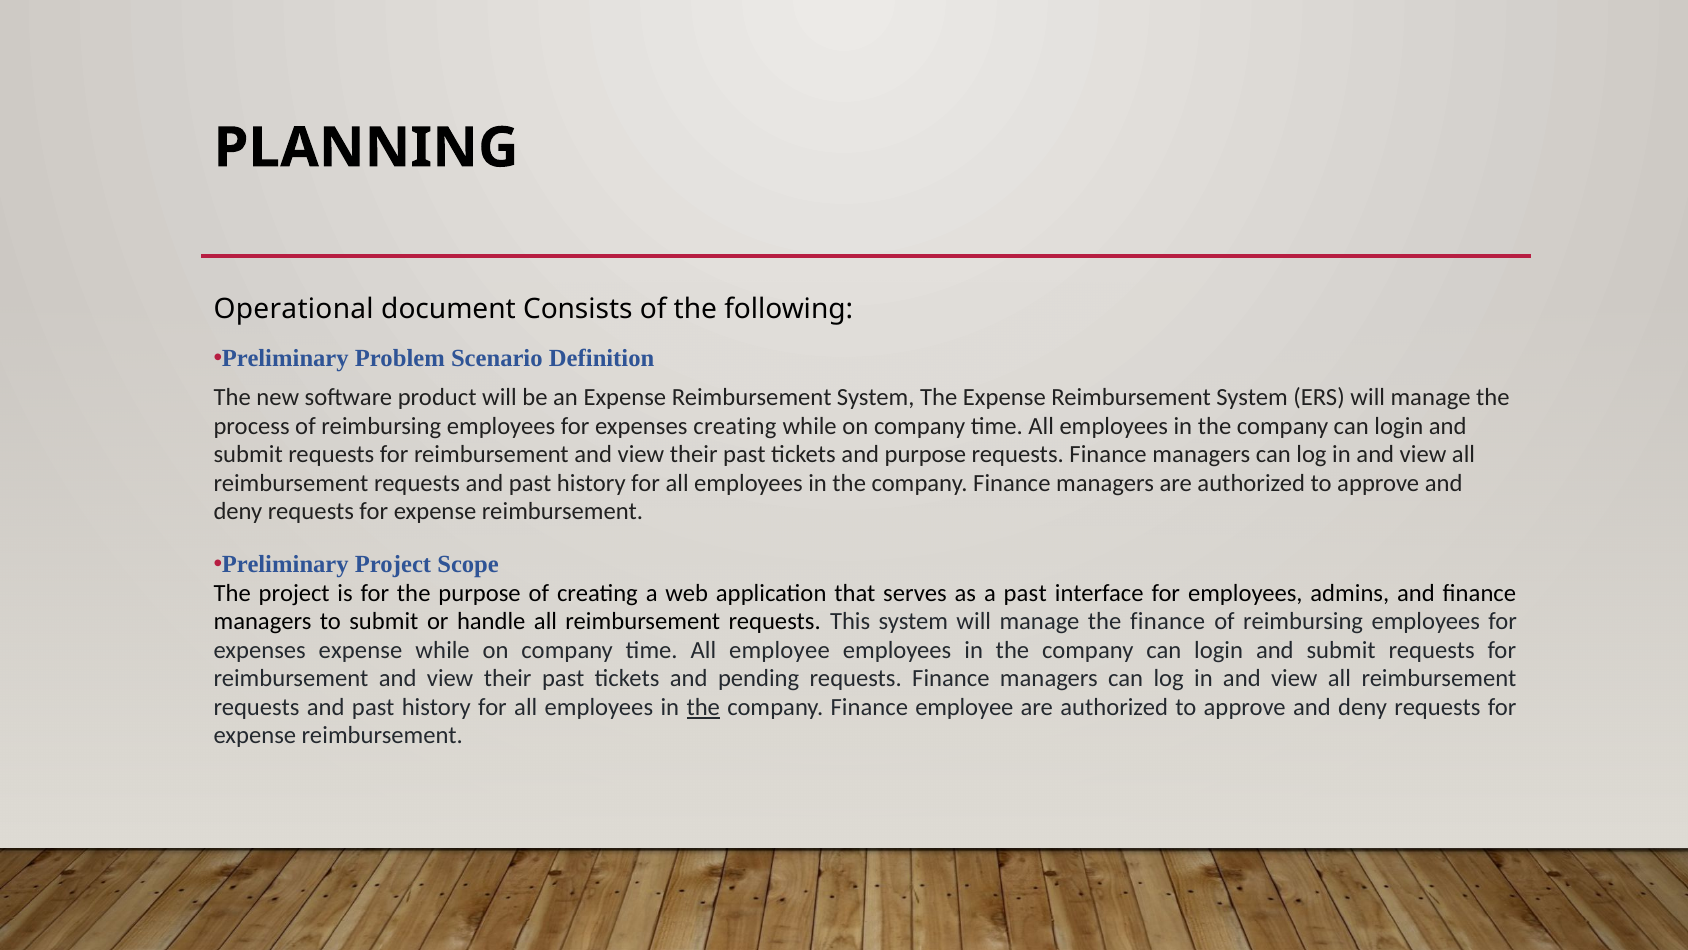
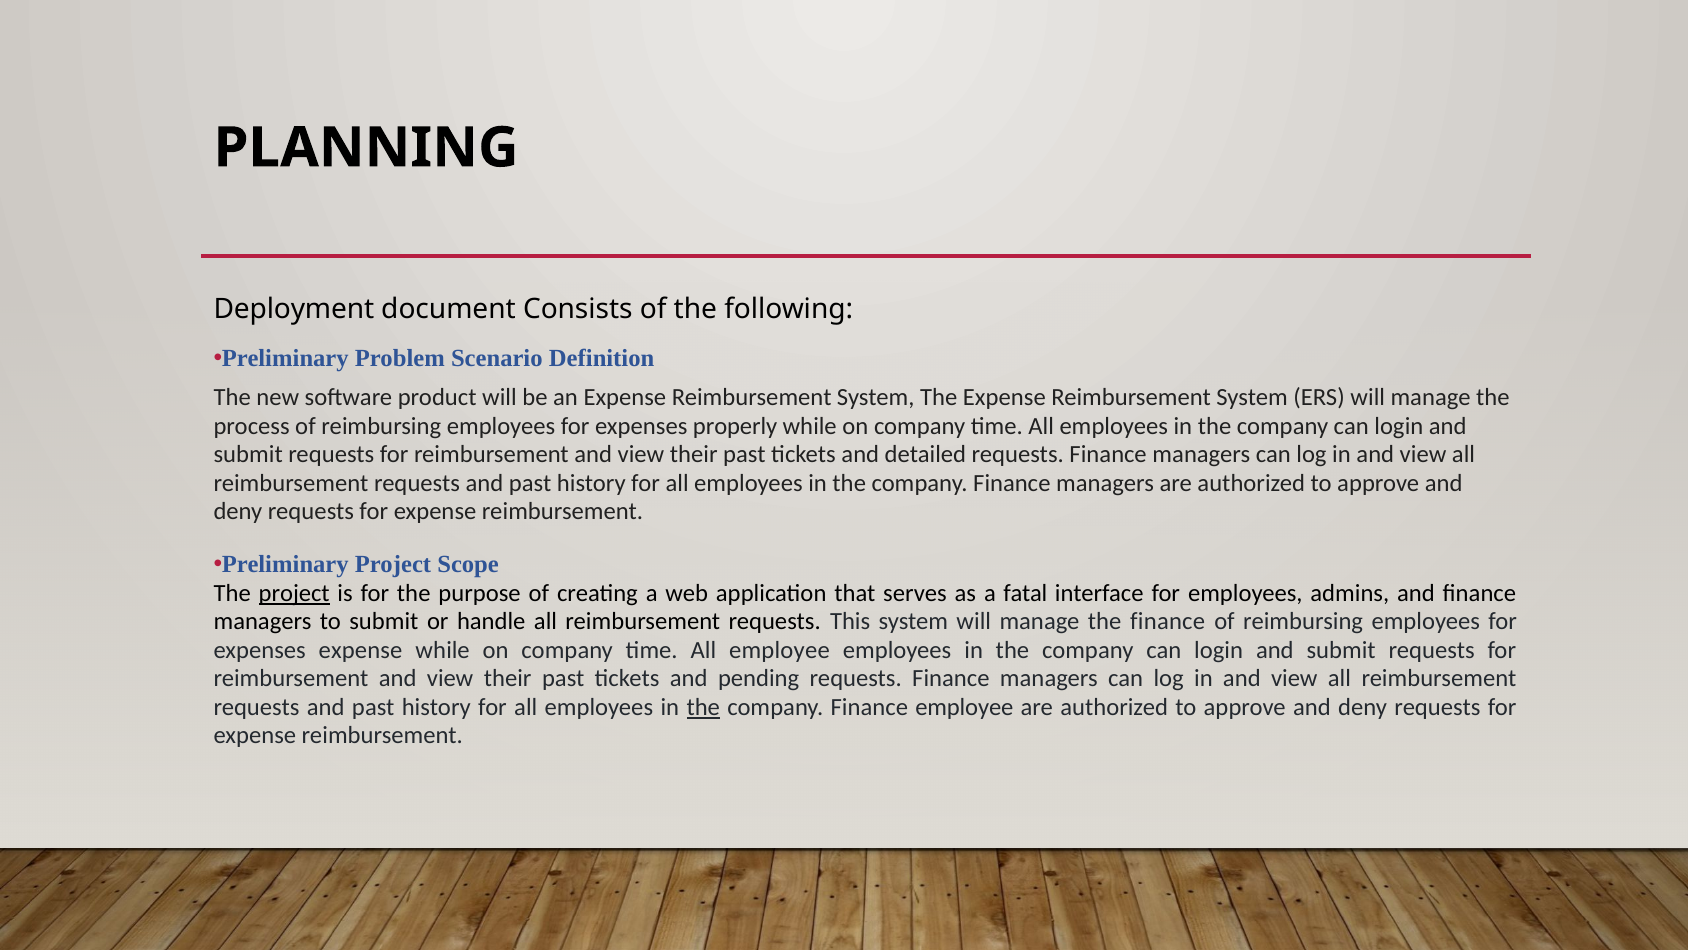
Operational: Operational -> Deployment
expenses creating: creating -> properly
and purpose: purpose -> detailed
project at (294, 593) underline: none -> present
a past: past -> fatal
